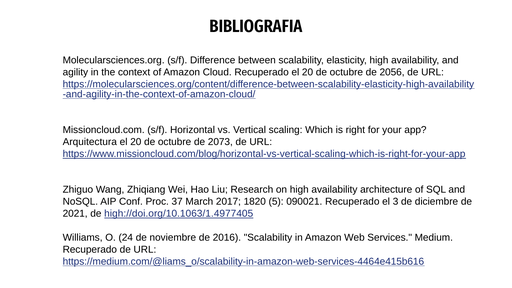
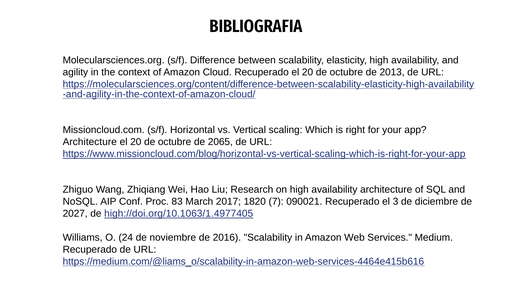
2056: 2056 -> 2013
Arquitectura at (90, 142): Arquitectura -> Architecture
2073: 2073 -> 2065
37: 37 -> 83
5: 5 -> 7
2021: 2021 -> 2027
